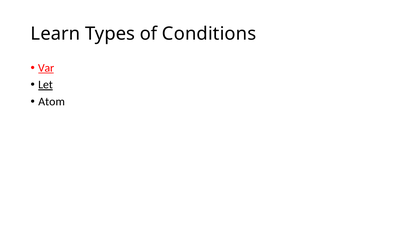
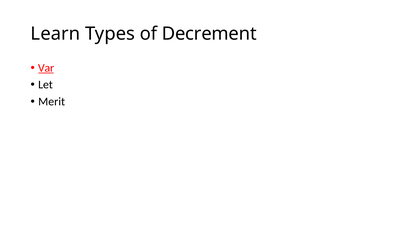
Conditions: Conditions -> Decrement
Let underline: present -> none
Atom: Atom -> Merit
